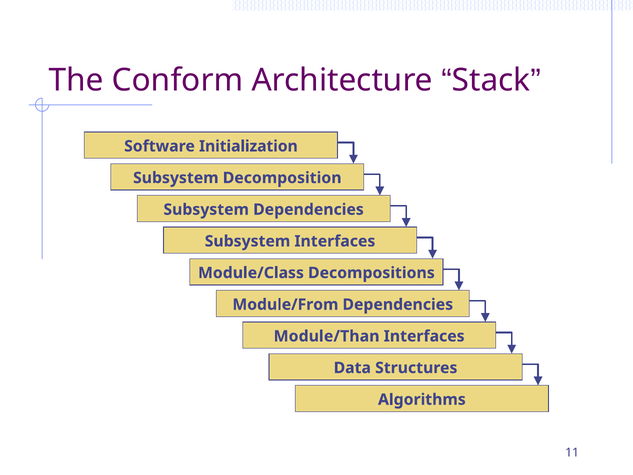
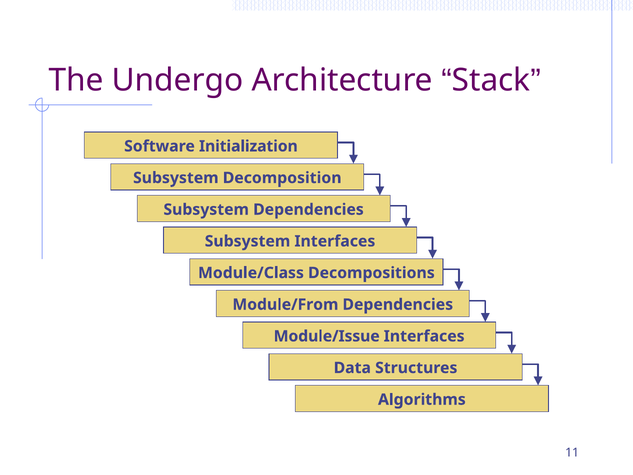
Conform: Conform -> Undergo
Module/Than: Module/Than -> Module/Issue
